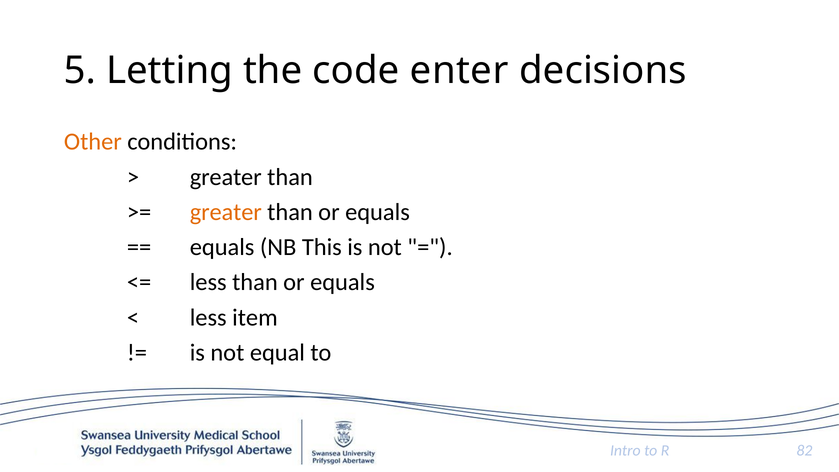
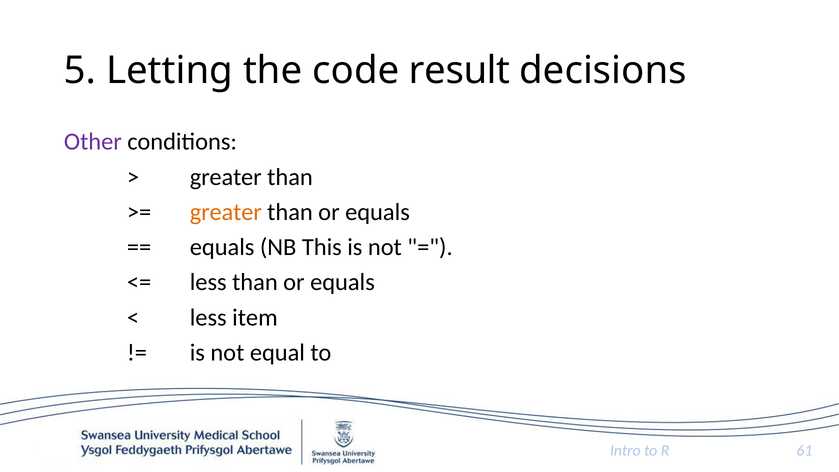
enter: enter -> result
Other colour: orange -> purple
82: 82 -> 61
